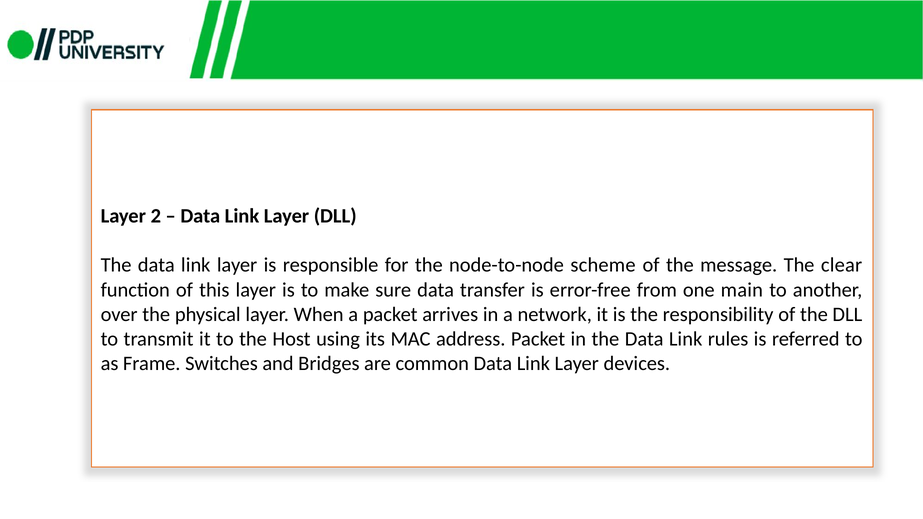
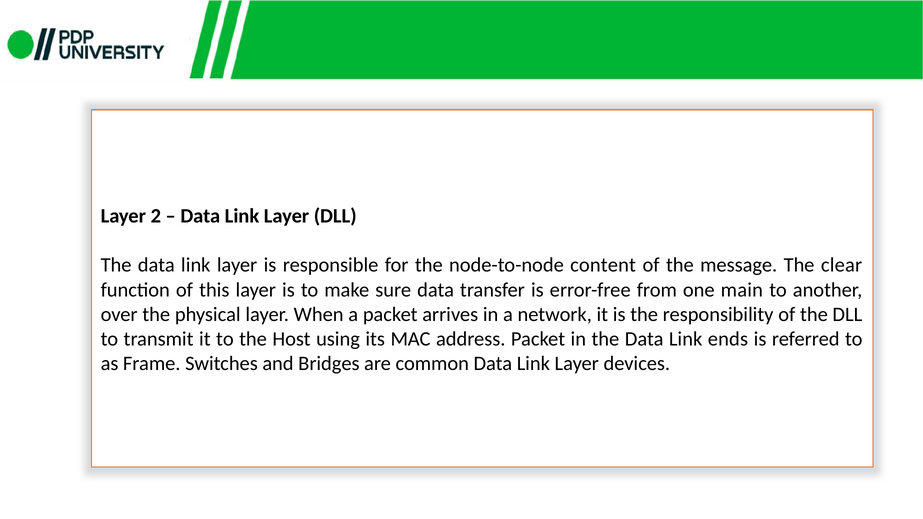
scheme: scheme -> content
rules: rules -> ends
